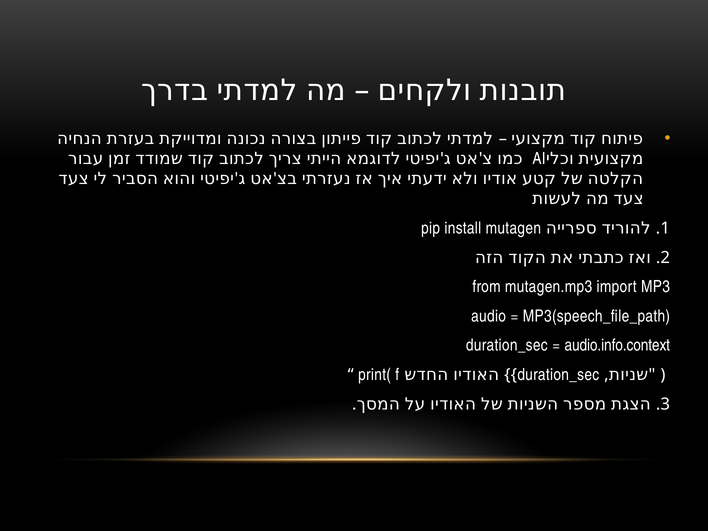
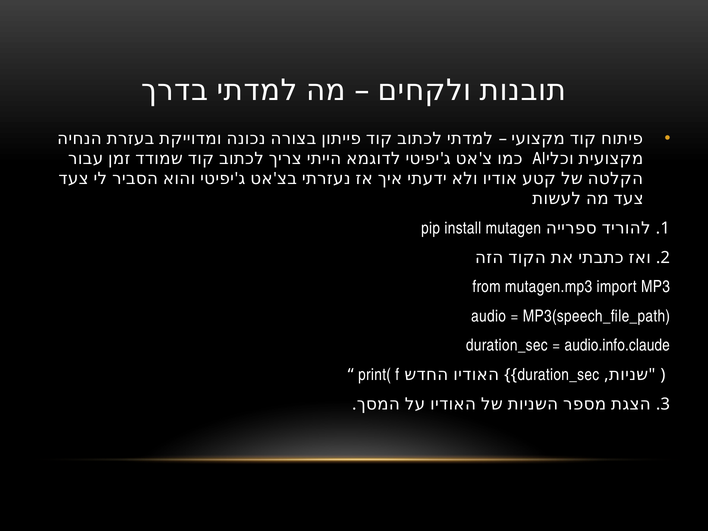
audio.info.context: audio.info.context -> audio.info.claude
